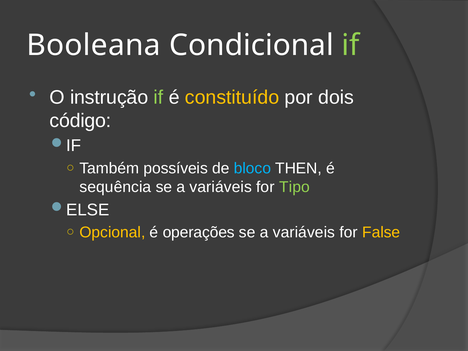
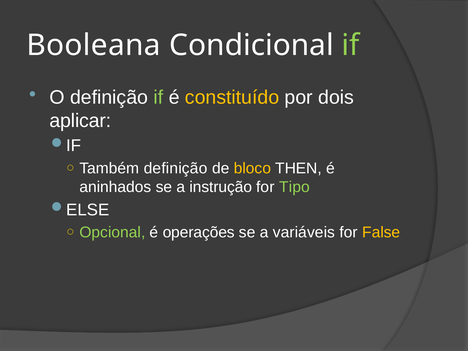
O instrução: instrução -> definição
código: código -> aplicar
Também possíveis: possíveis -> definição
bloco colour: light blue -> yellow
sequência: sequência -> aninhados
variáveis at (221, 187): variáveis -> instrução
Opcional colour: yellow -> light green
